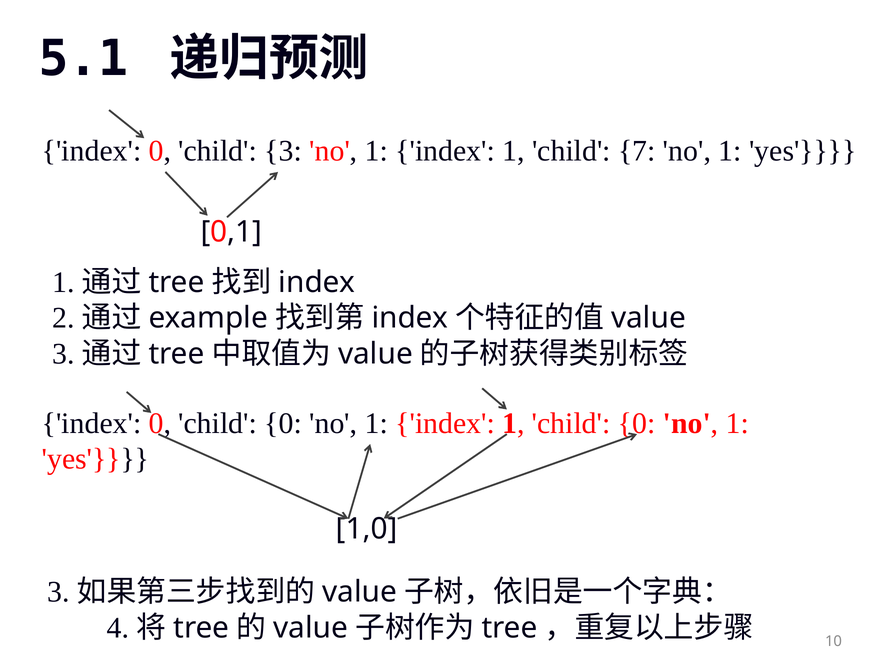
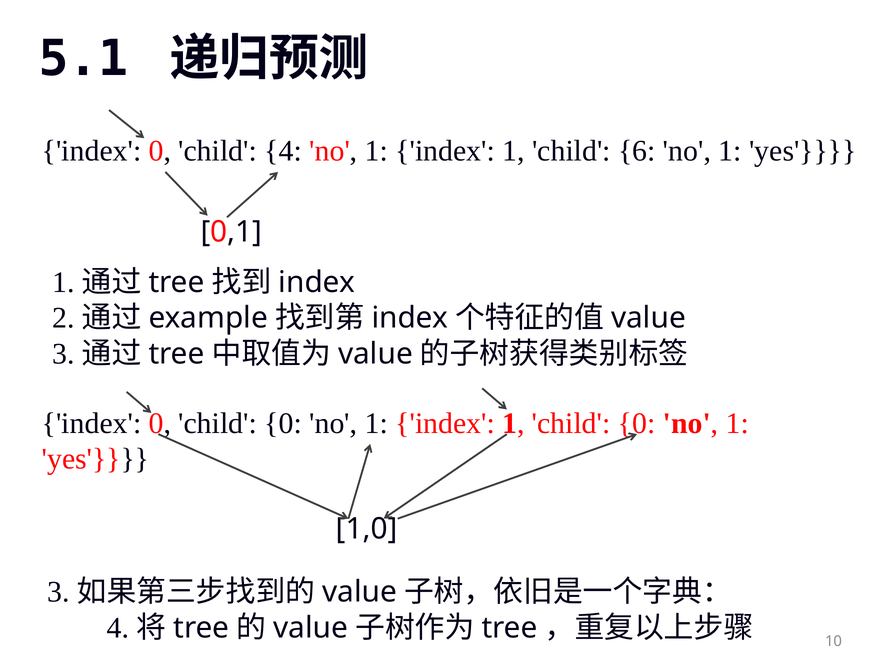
3: 3 -> 4
7: 7 -> 6
